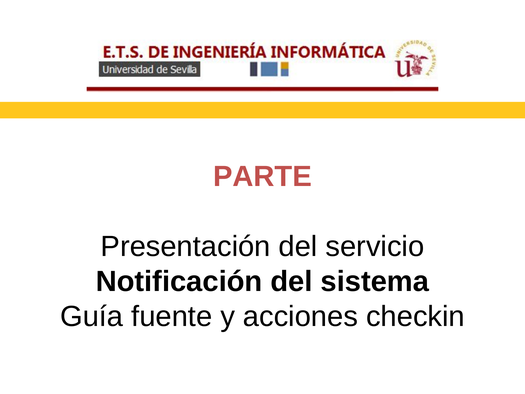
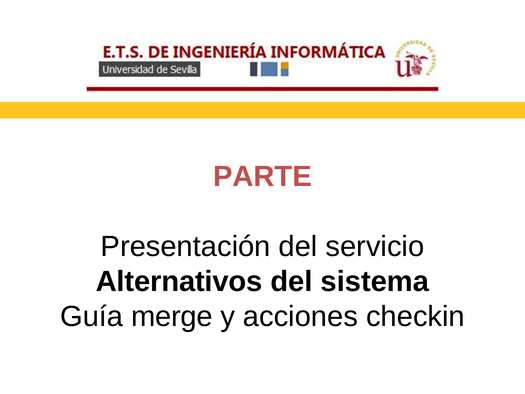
Notificación: Notificación -> Alternativos
fuente: fuente -> merge
